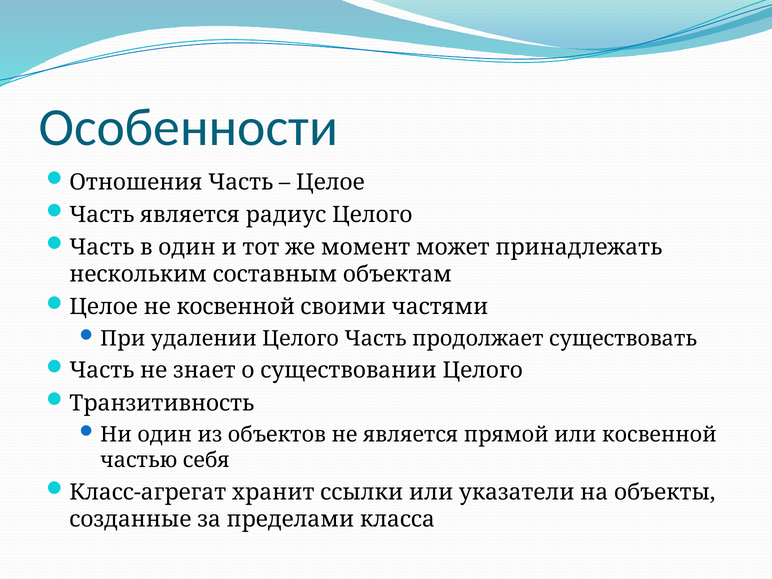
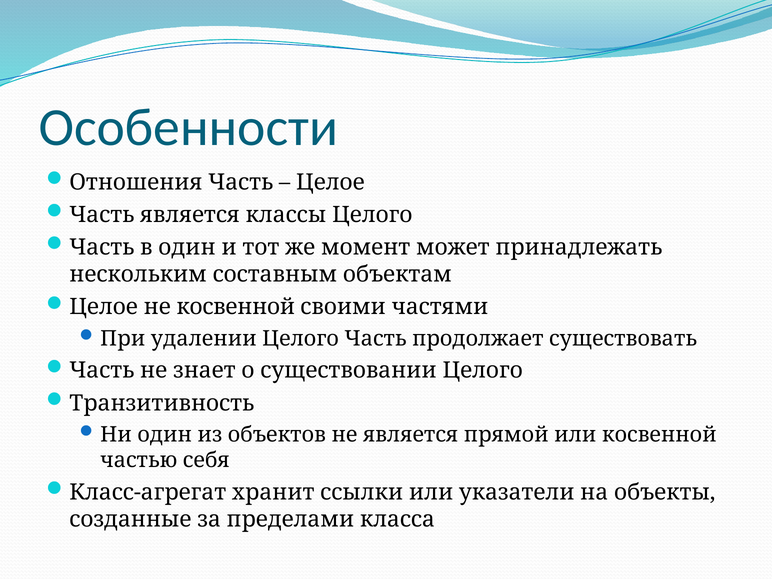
радиус: радиус -> классы
